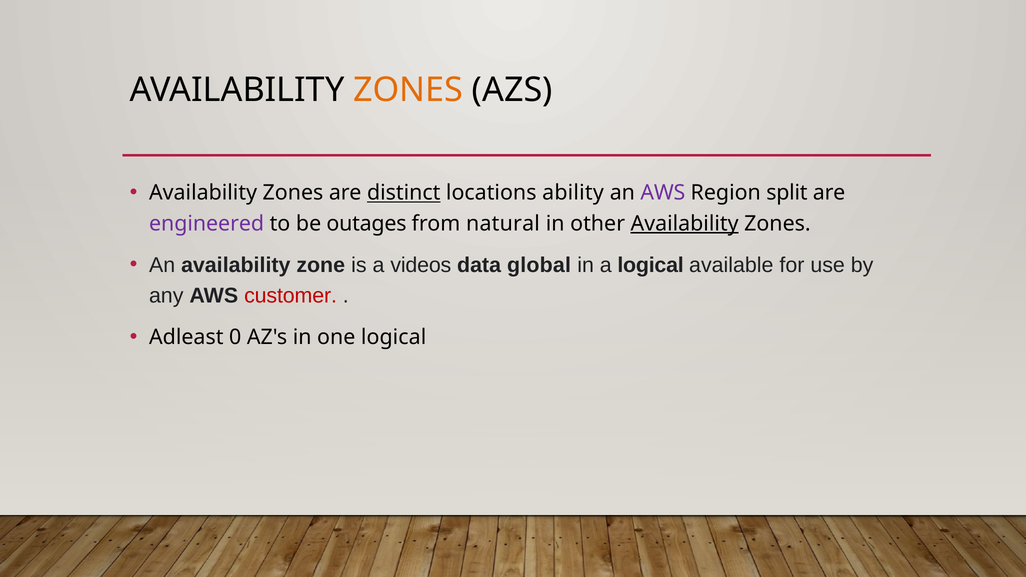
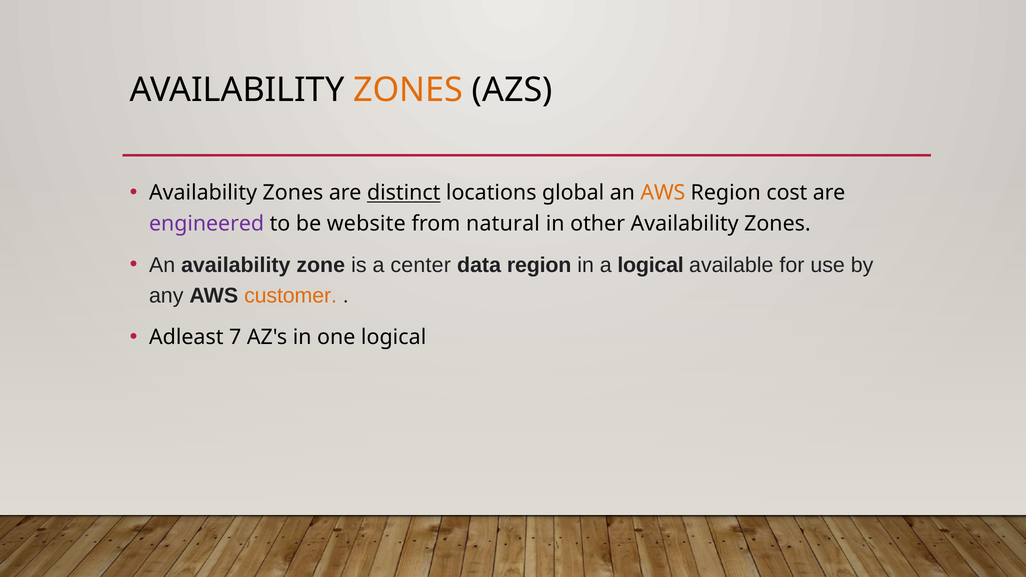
ability: ability -> global
AWS at (663, 193) colour: purple -> orange
split: split -> cost
outages: outages -> website
Availability at (685, 224) underline: present -> none
videos: videos -> center
data global: global -> region
customer colour: red -> orange
0: 0 -> 7
